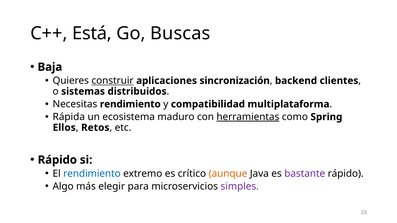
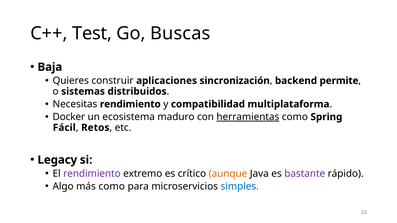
Está: Está -> Test
construir underline: present -> none
clientes: clientes -> permite
Rápida: Rápida -> Docker
Ellos: Ellos -> Fácil
Rápido at (57, 160): Rápido -> Legacy
rendimiento at (92, 174) colour: blue -> purple
más elegir: elegir -> como
simples colour: purple -> blue
